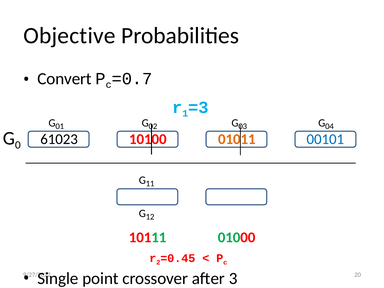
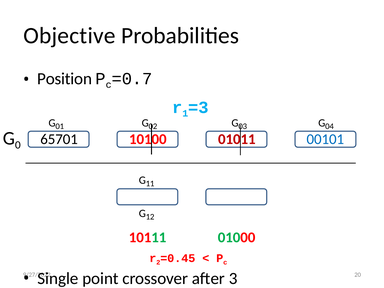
Convert: Convert -> Position
61023: 61023 -> 65701
01011 colour: orange -> red
